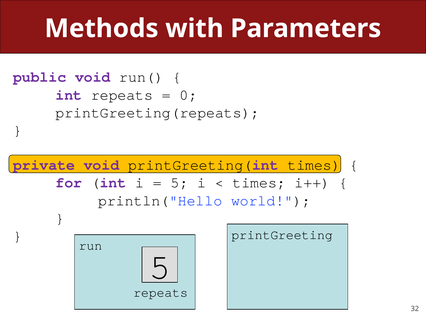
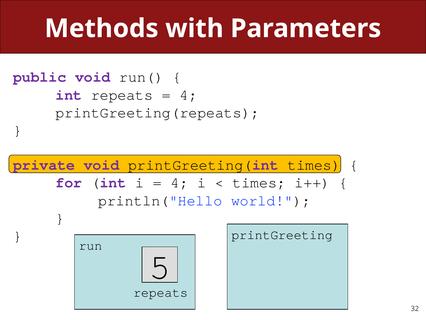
0 at (188, 95): 0 -> 4
5 at (179, 182): 5 -> 4
